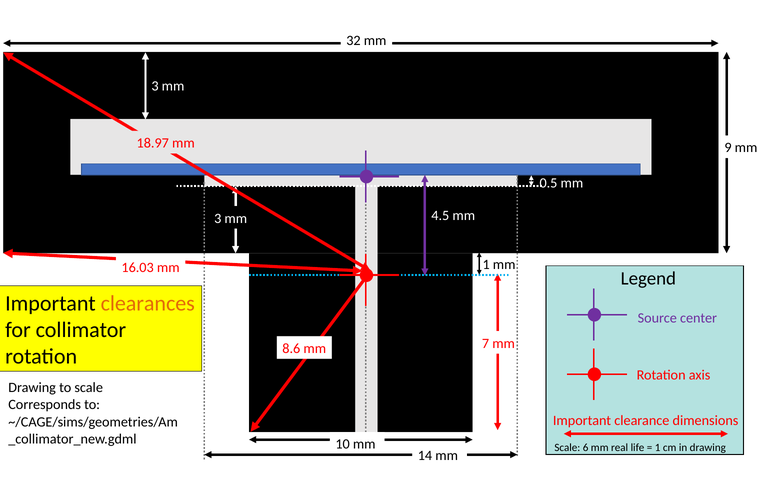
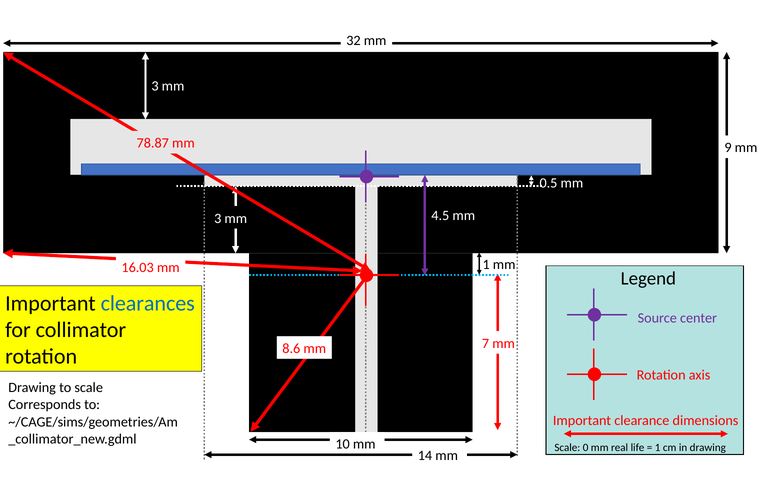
18.97: 18.97 -> 78.87
clearances colour: orange -> blue
6: 6 -> 0
